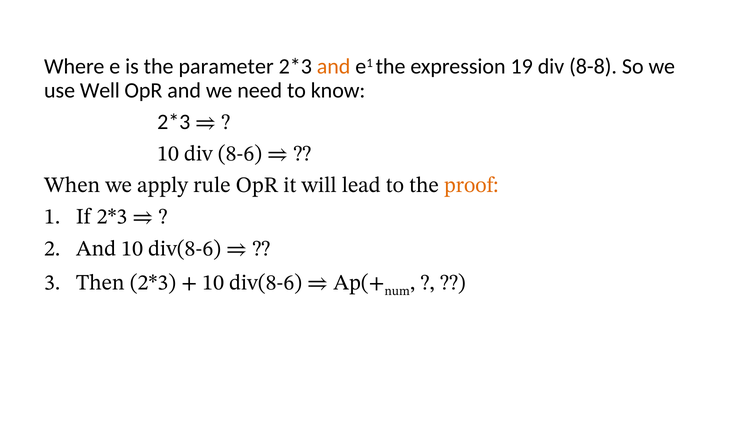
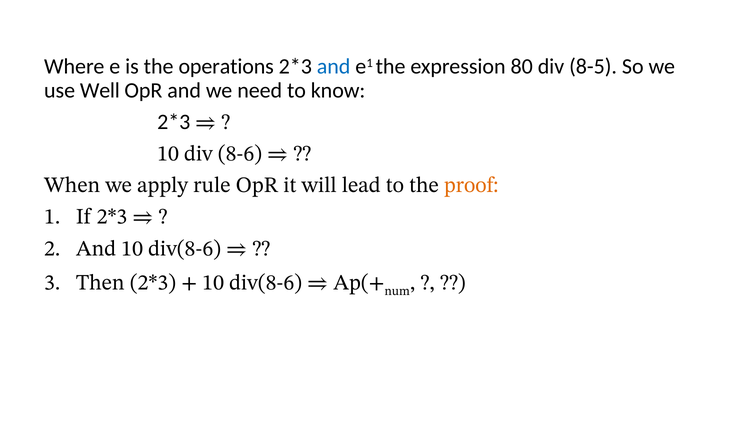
parameter: parameter -> operations
and at (334, 67) colour: orange -> blue
19: 19 -> 80
8-8: 8-8 -> 8-5
